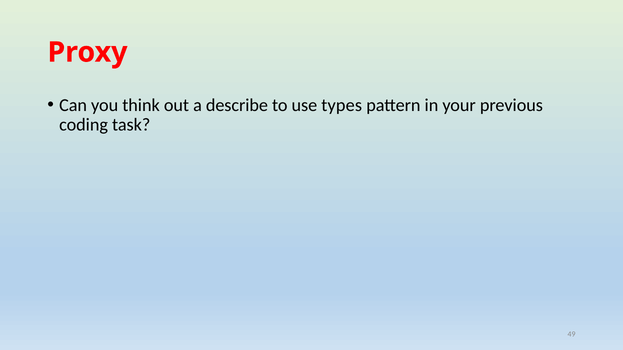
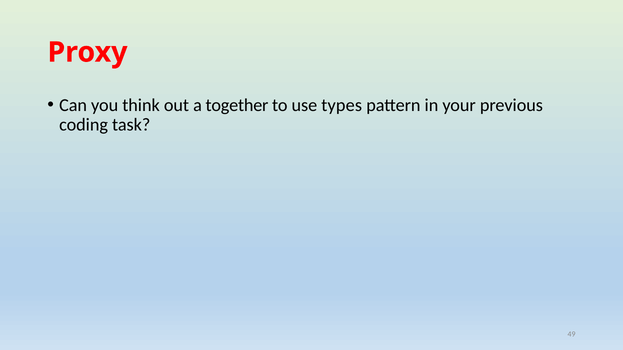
describe: describe -> together
